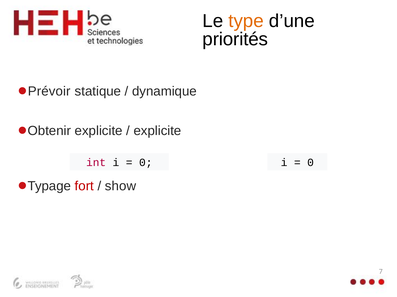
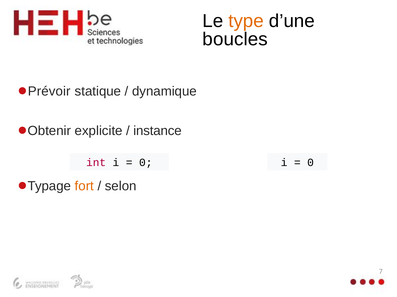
priorités: priorités -> boucles
explicite at (157, 131): explicite -> instance
fort colour: red -> orange
show: show -> selon
